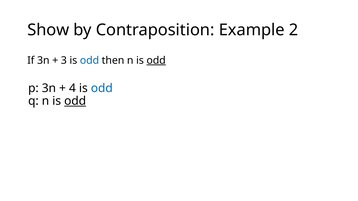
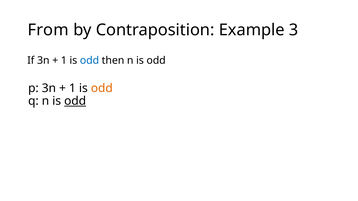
Show: Show -> From
2: 2 -> 3
3 at (64, 61): 3 -> 1
odd at (156, 61) underline: present -> none
4 at (72, 88): 4 -> 1
odd at (102, 88) colour: blue -> orange
